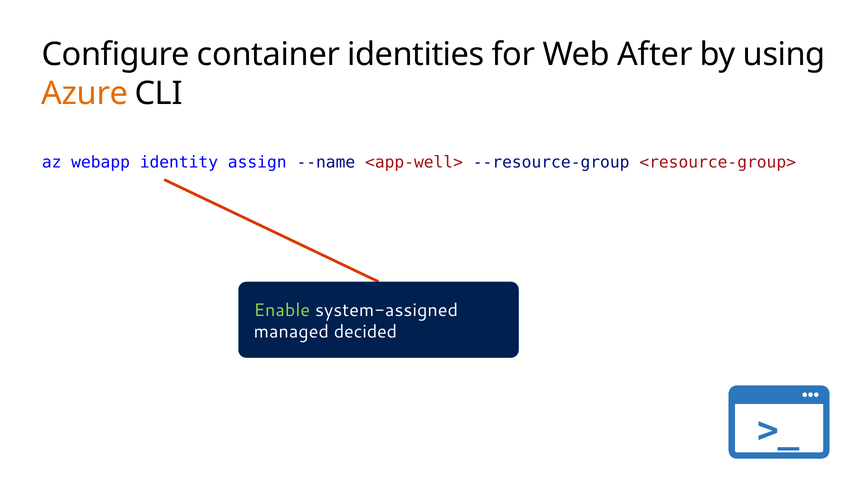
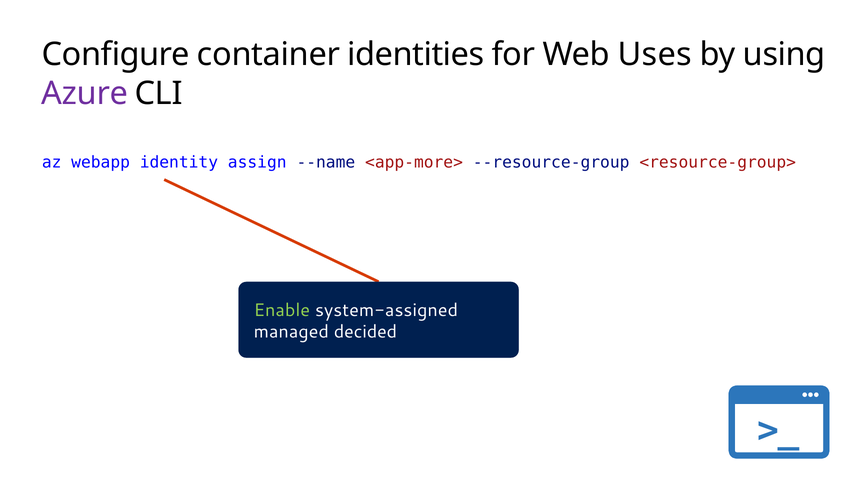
After: After -> Uses
Azure colour: orange -> purple
<app-well>: <app-well> -> <app-more>
